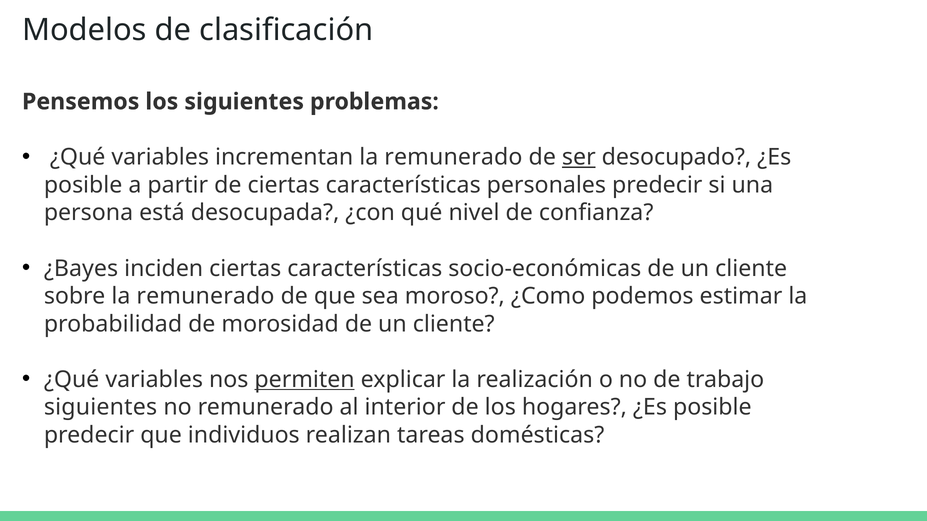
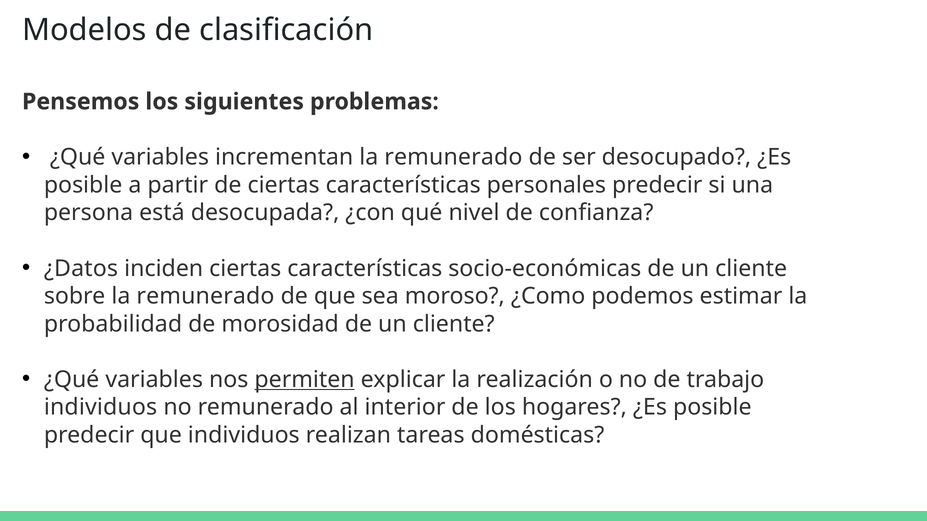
ser underline: present -> none
¿Bayes: ¿Bayes -> ¿Datos
siguientes at (101, 408): siguientes -> individuos
